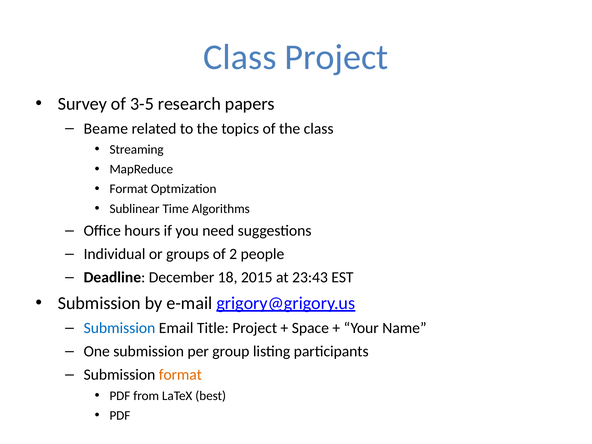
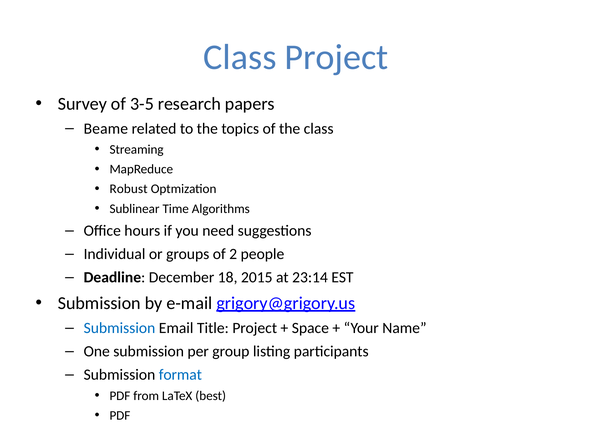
Format at (129, 189): Format -> Robust
23:43: 23:43 -> 23:14
format at (180, 375) colour: orange -> blue
